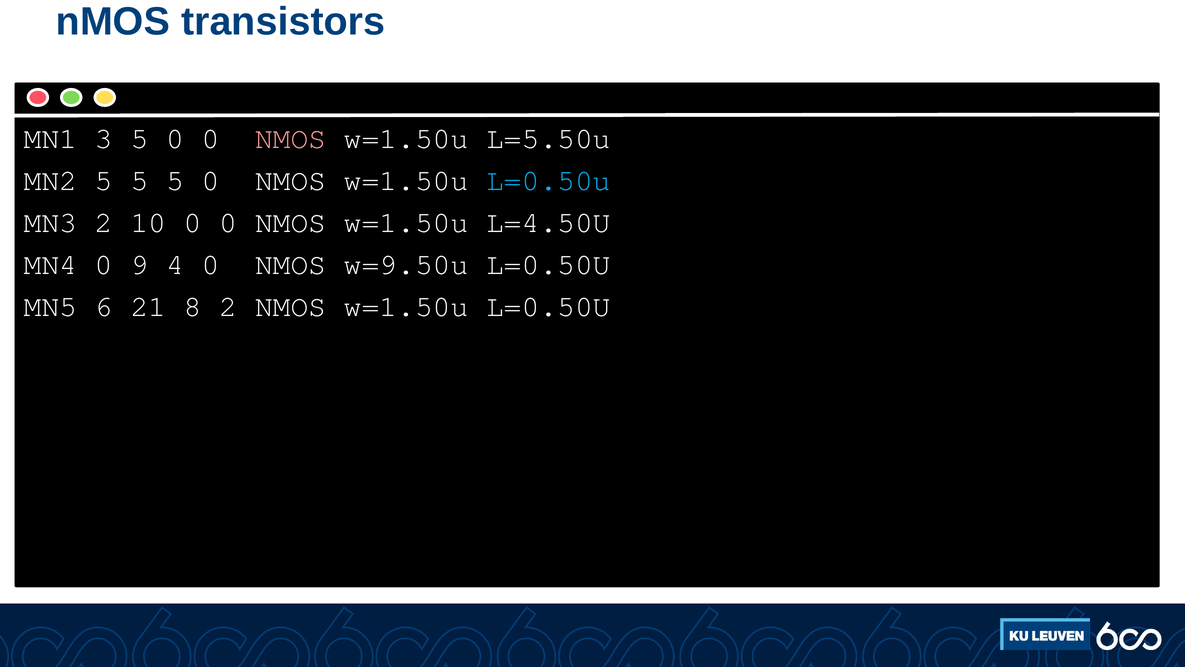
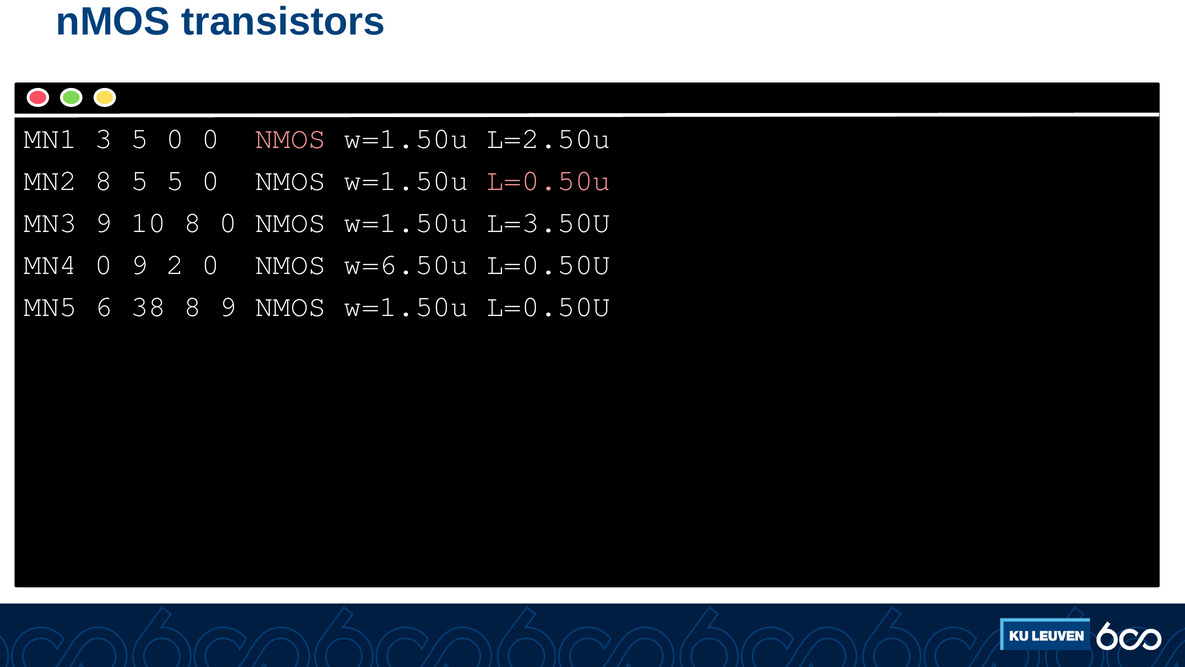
L=5.50u: L=5.50u -> L=2.50u
MN2 5: 5 -> 8
L=0.50u at (548, 180) colour: light blue -> pink
MN3 2: 2 -> 9
10 0: 0 -> 8
L=4.50U: L=4.50U -> L=3.50U
4: 4 -> 2
w=9.50u: w=9.50u -> w=6.50u
21: 21 -> 38
8 2: 2 -> 9
